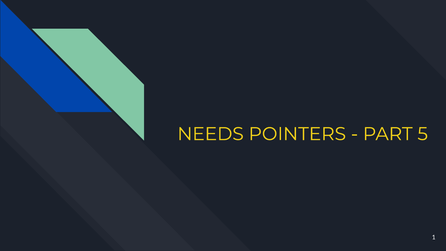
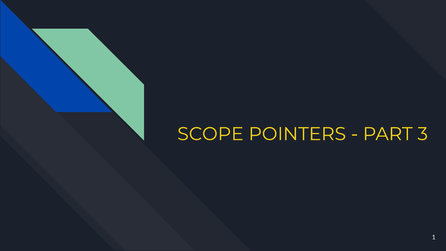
NEEDS: NEEDS -> SCOPE
5: 5 -> 3
